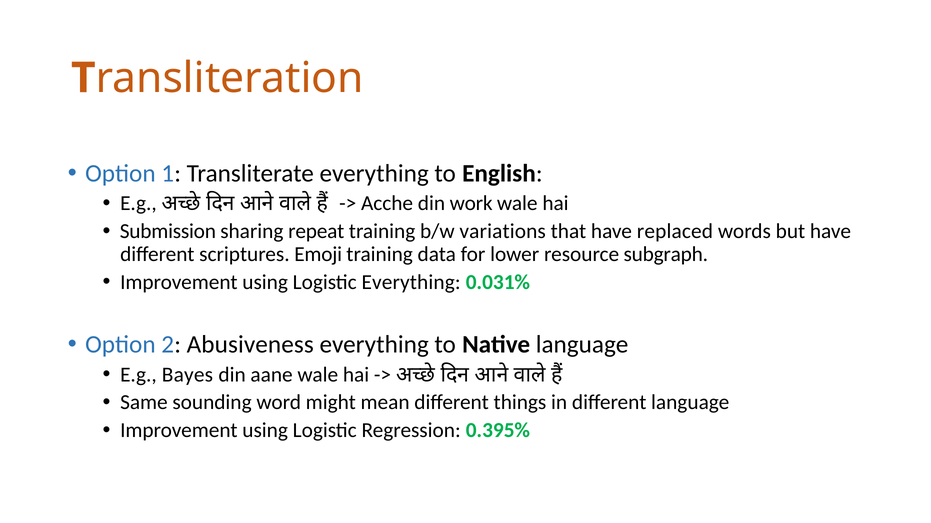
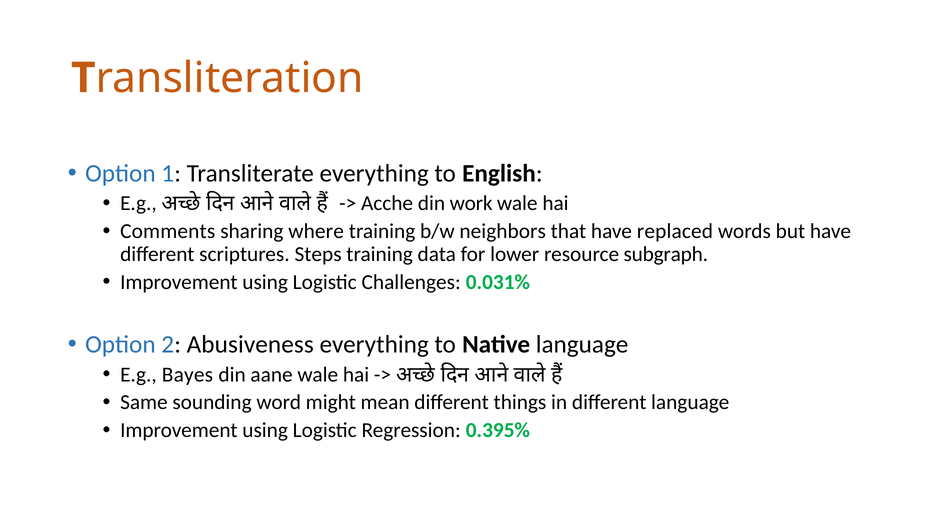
Submission: Submission -> Comments
repeat: repeat -> where
variations: variations -> neighbors
Emoji: Emoji -> Steps
Logistic Everything: Everything -> Challenges
